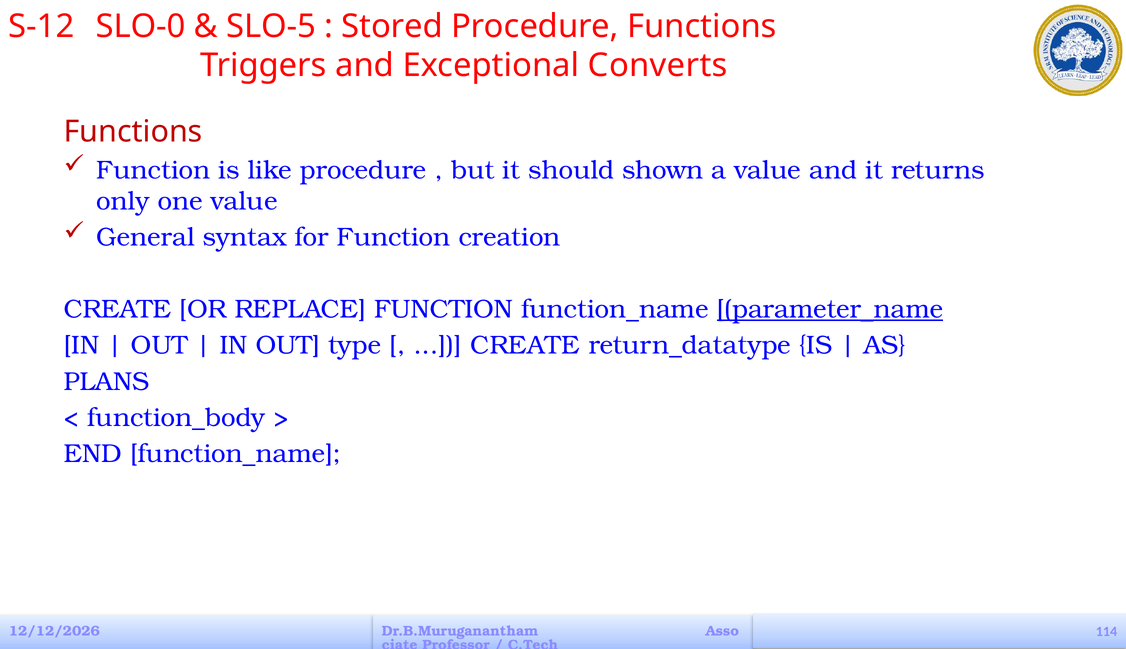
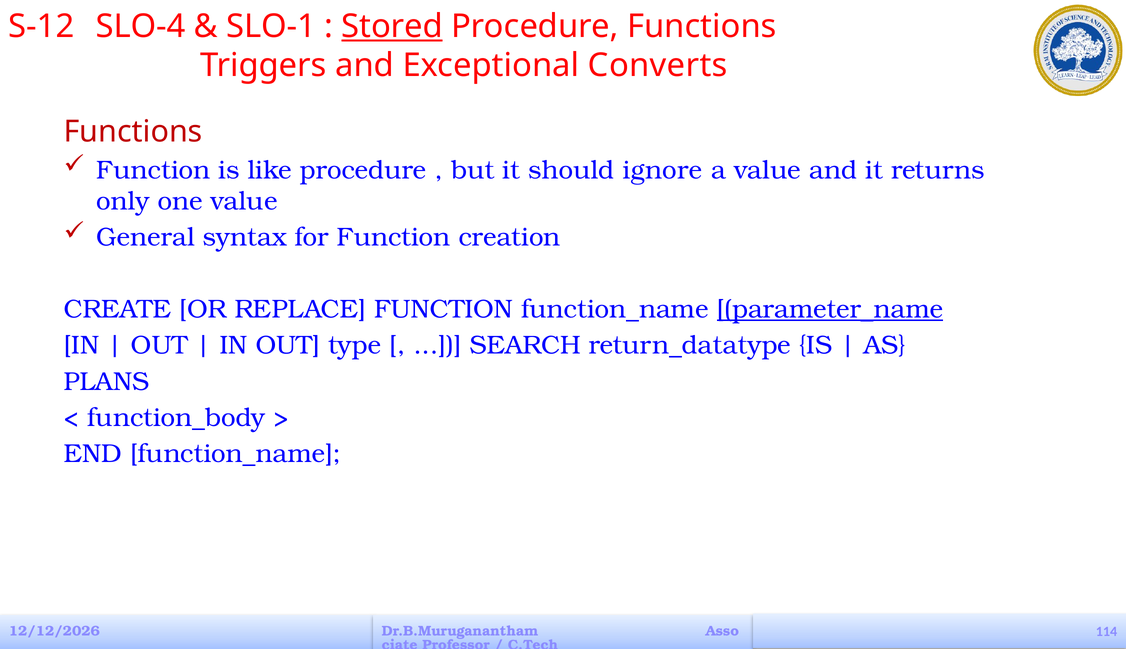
SLO-0: SLO-0 -> SLO-4
SLO-5: SLO-5 -> SLO-1
Stored underline: none -> present
shown: shown -> ignore
CREATE at (525, 345): CREATE -> SEARCH
